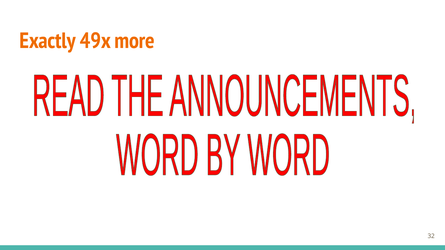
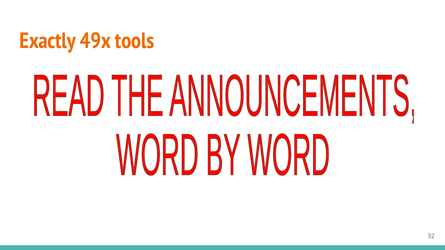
more: more -> tools
